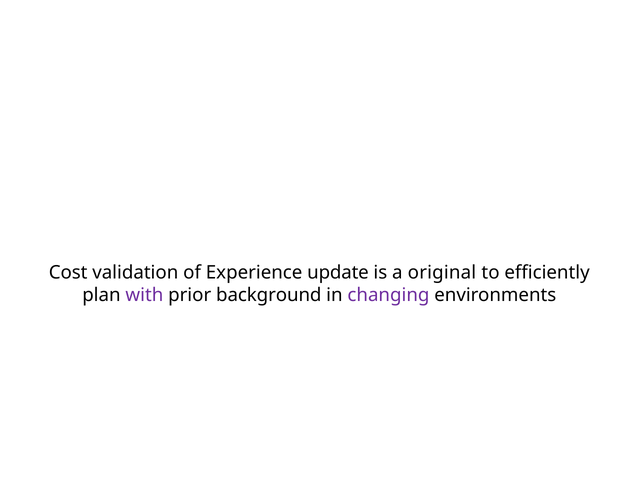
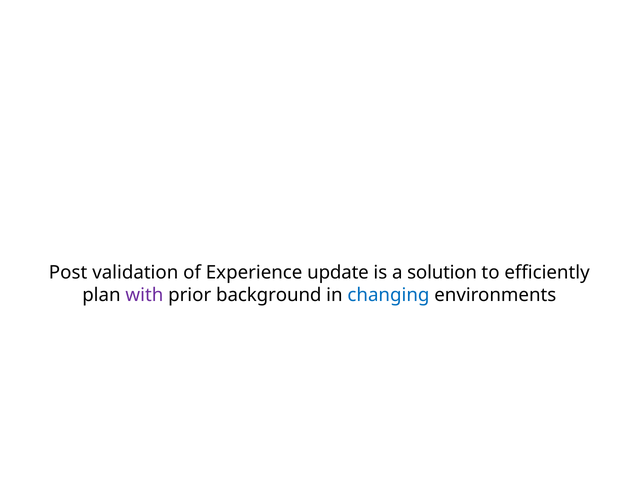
Cost: Cost -> Post
original: original -> solution
changing colour: purple -> blue
